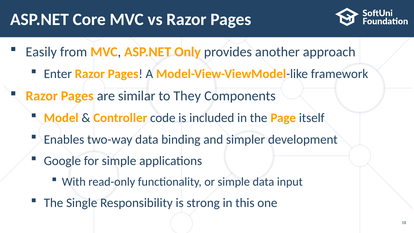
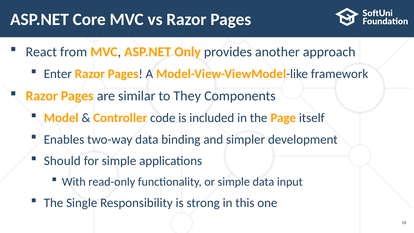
Easily: Easily -> React
Google: Google -> Should
